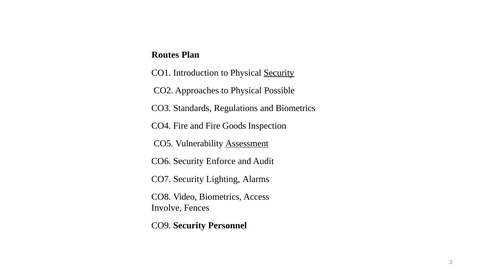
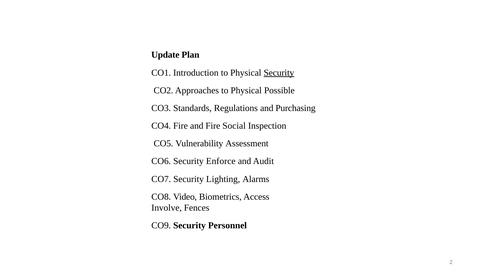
Routes: Routes -> Update
and Biometrics: Biometrics -> Purchasing
Goods: Goods -> Social
Assessment underline: present -> none
